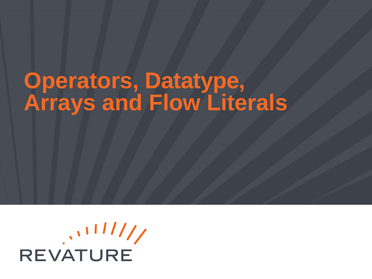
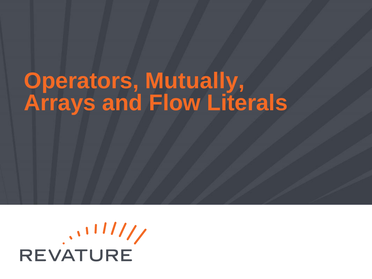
Datatype: Datatype -> Mutually
